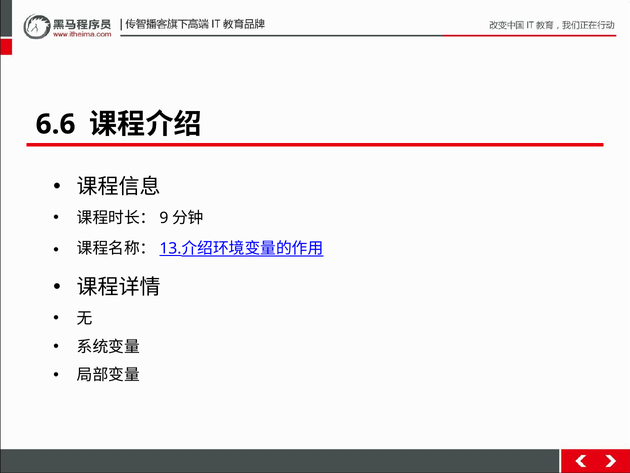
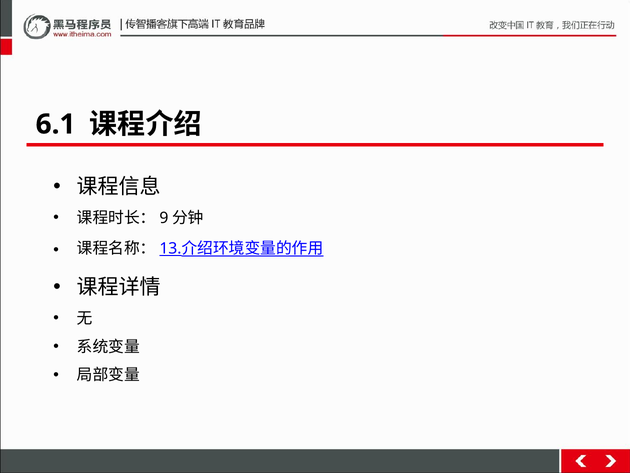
6.6: 6.6 -> 6.1
